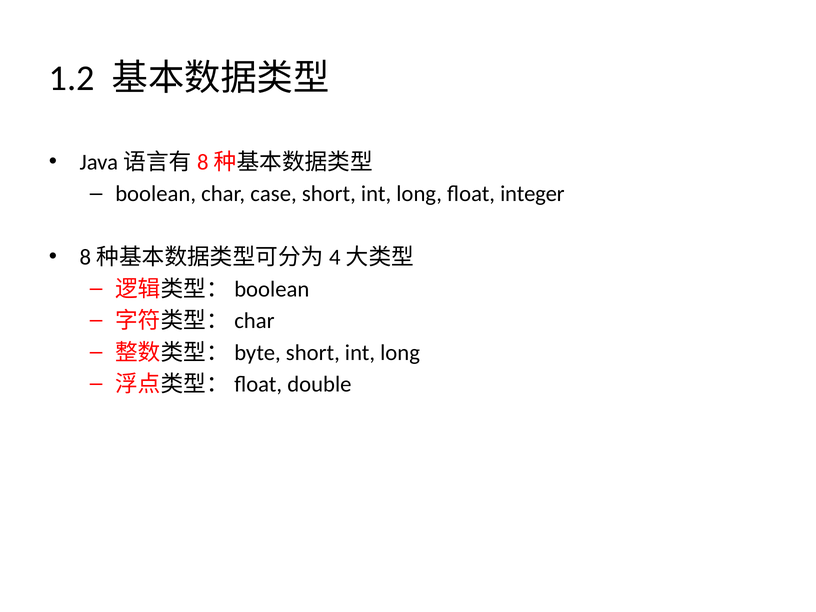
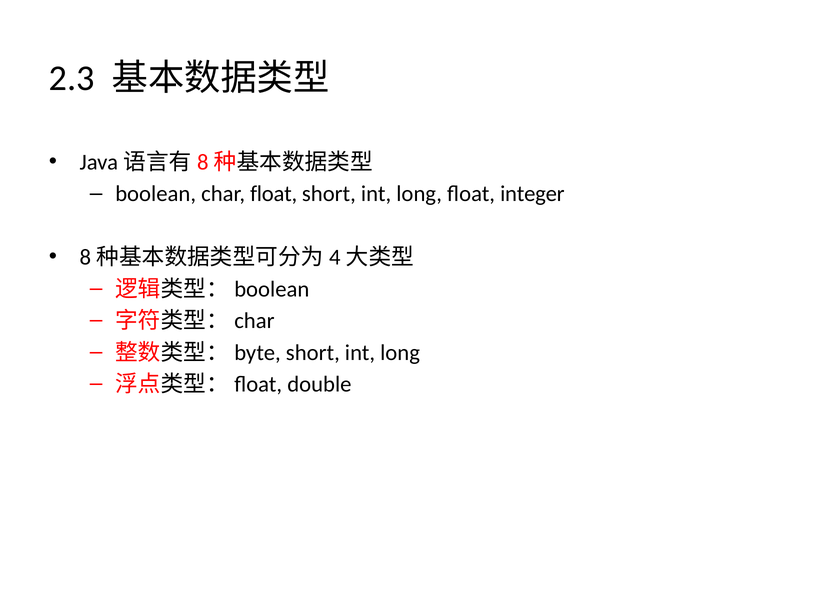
1.2: 1.2 -> 2.3
char case: case -> float
